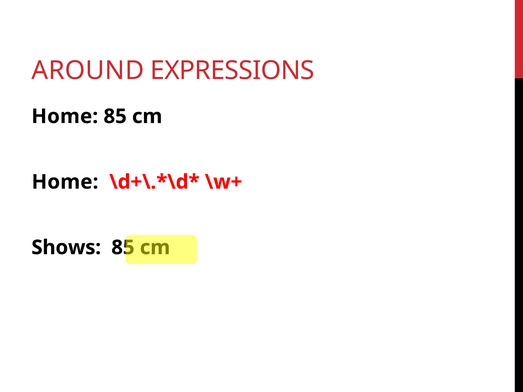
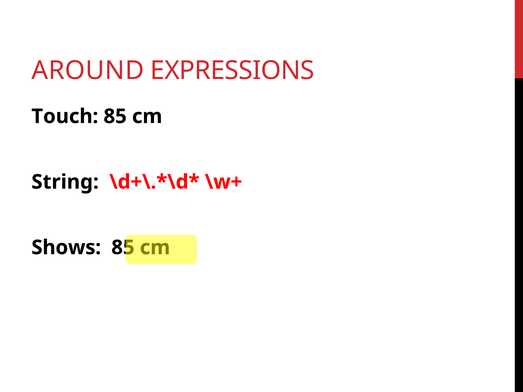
Home at (65, 116): Home -> Touch
Home at (65, 182): Home -> String
